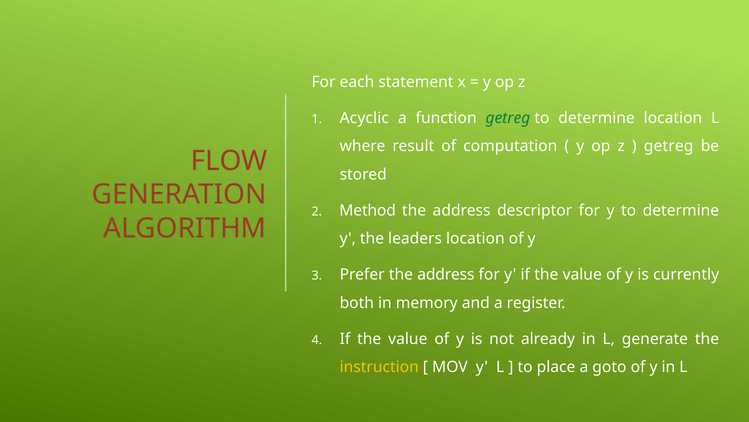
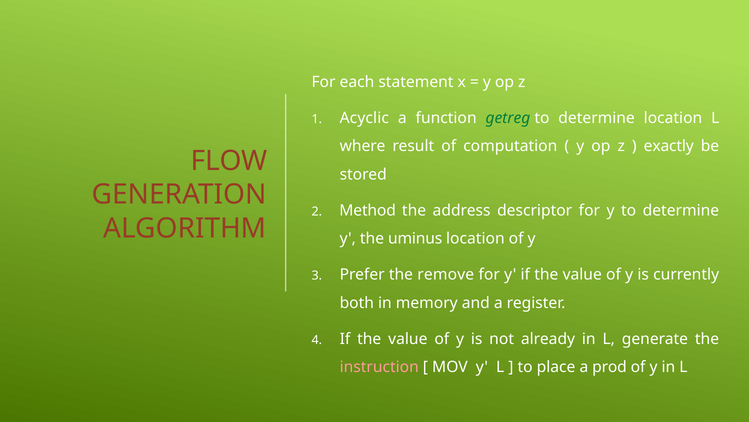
getreg at (669, 146): getreg -> exactly
leaders: leaders -> uminus
Prefer the address: address -> remove
instruction colour: yellow -> pink
goto: goto -> prod
